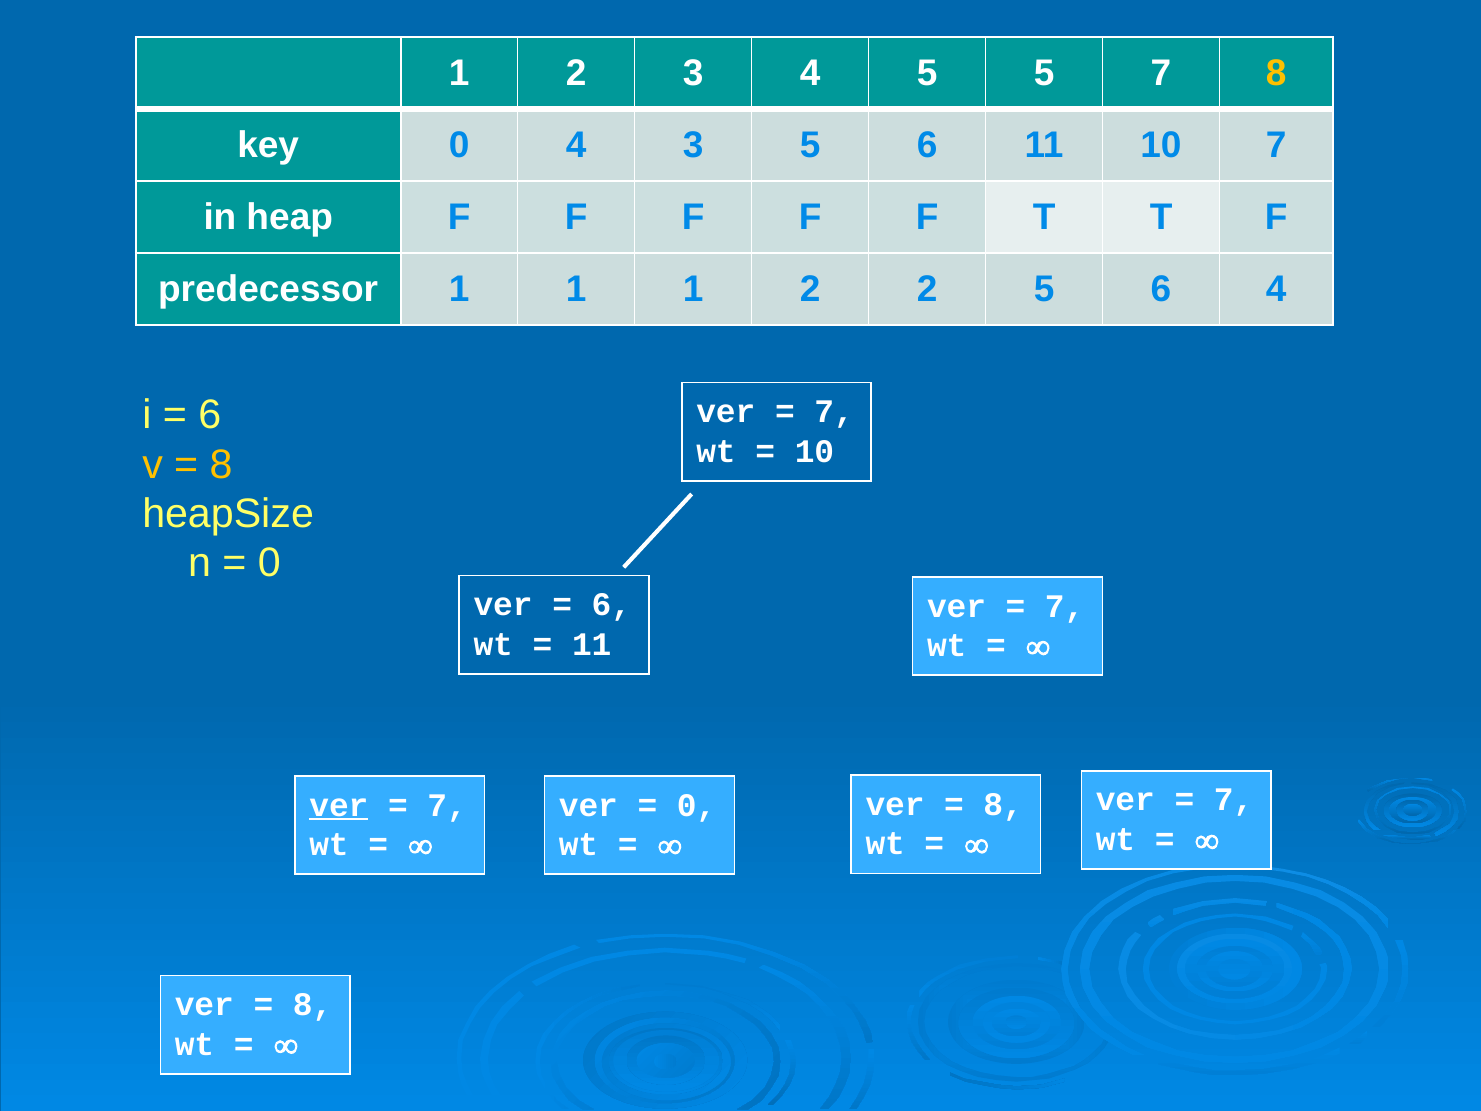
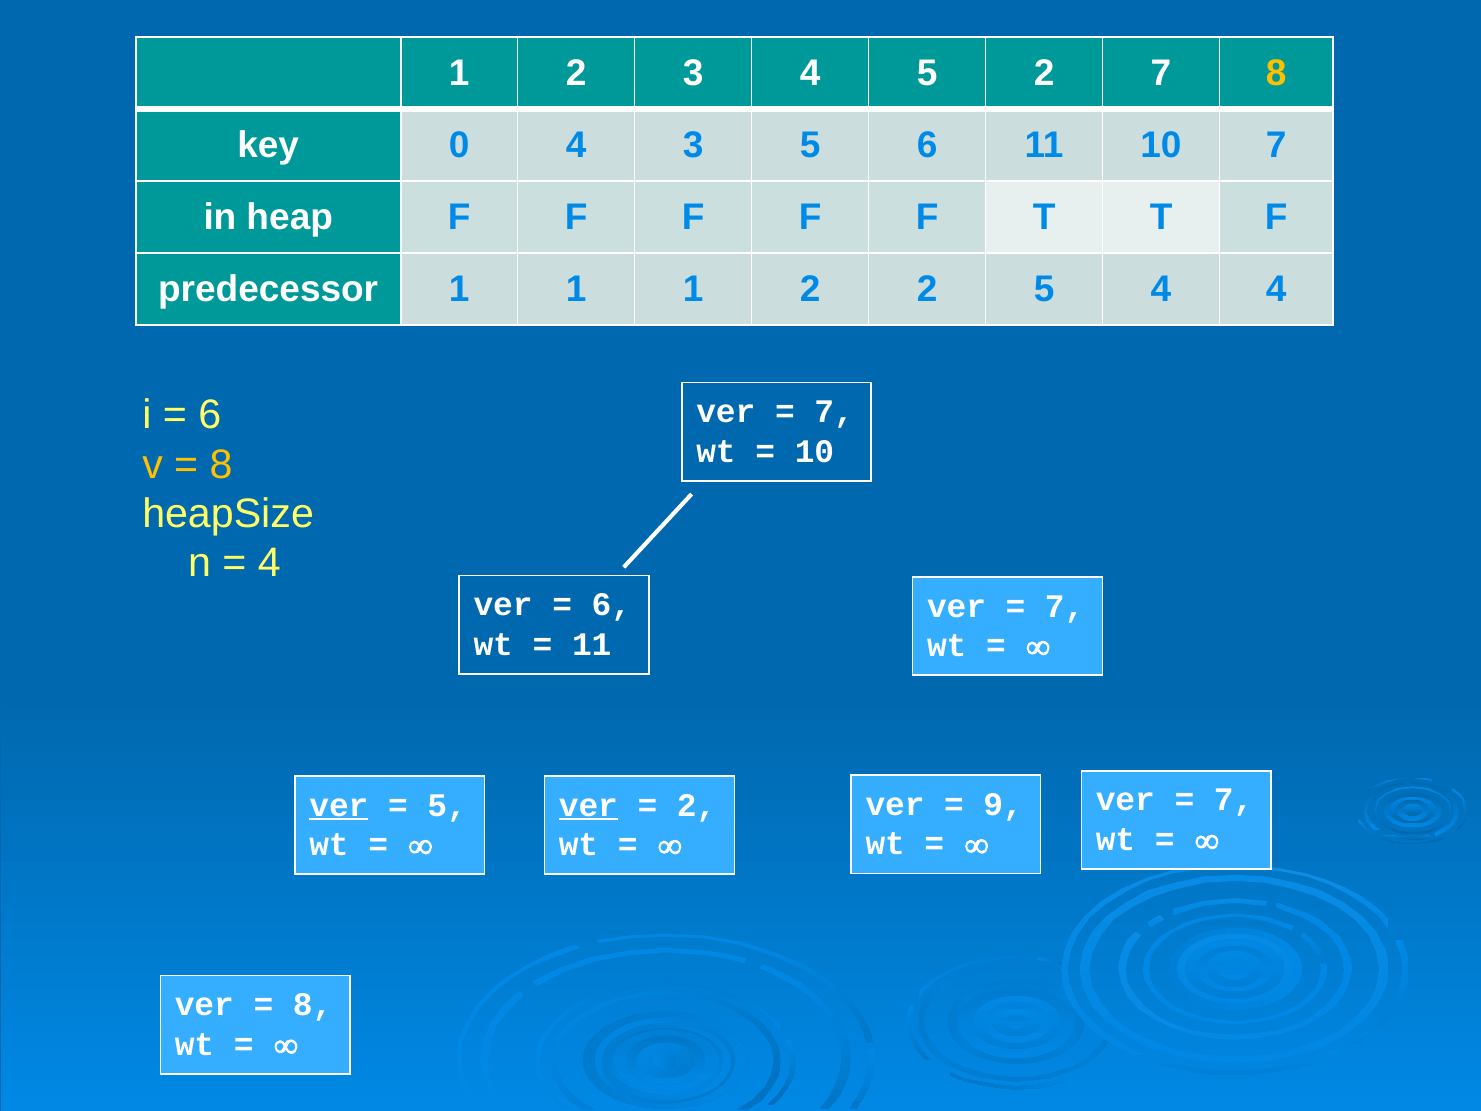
5 5: 5 -> 2
2 5 6: 6 -> 4
0 at (269, 563): 0 -> 4
8 at (1003, 804): 8 -> 9
7 at (447, 805): 7 -> 5
ver at (588, 805) underline: none -> present
0 at (696, 805): 0 -> 2
